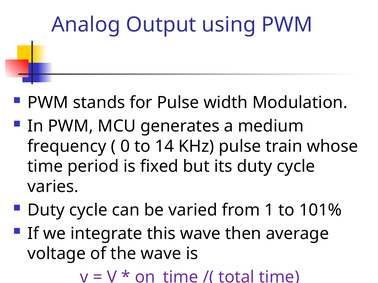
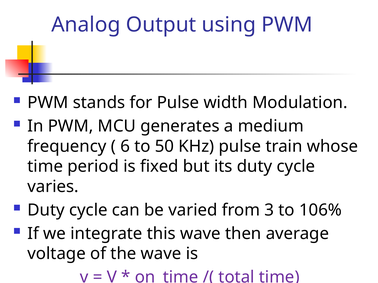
0: 0 -> 6
14: 14 -> 50
1: 1 -> 3
101%: 101% -> 106%
